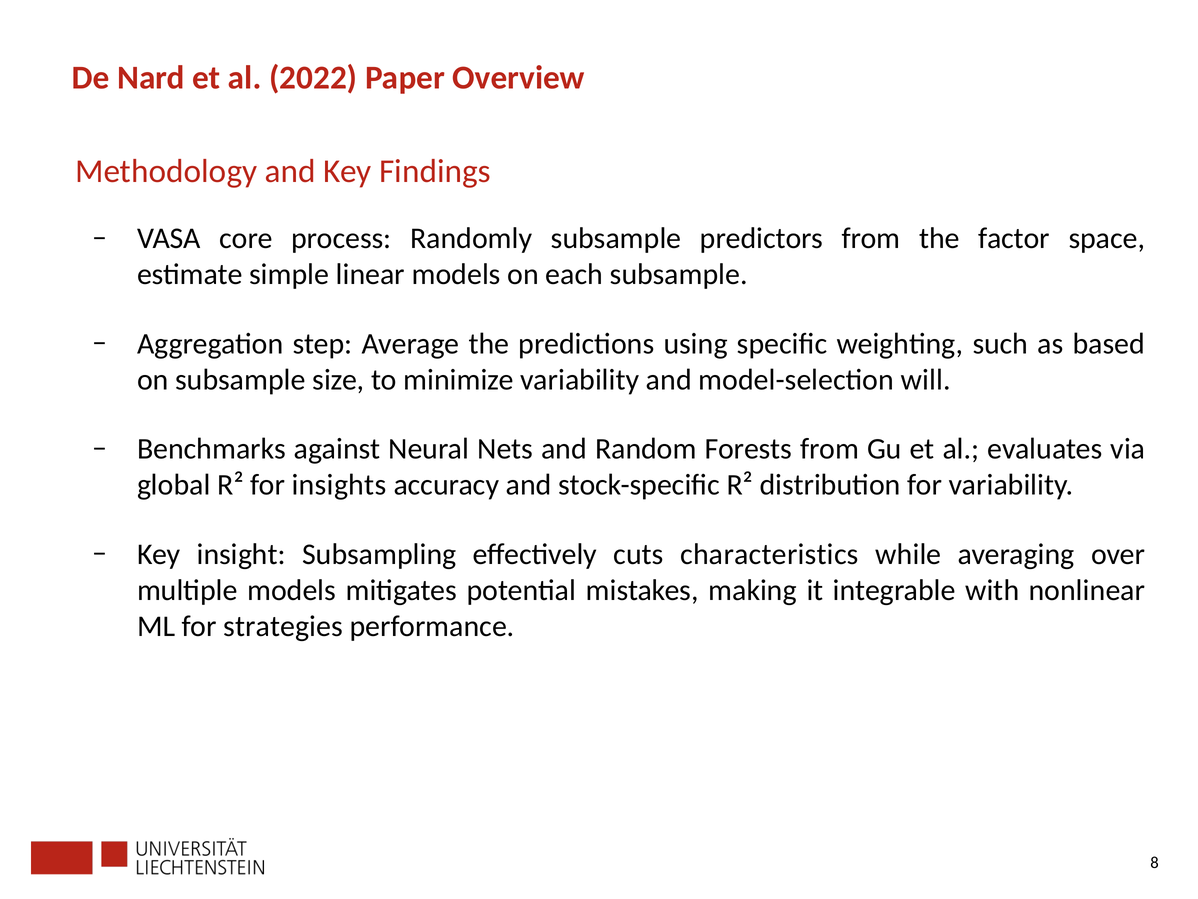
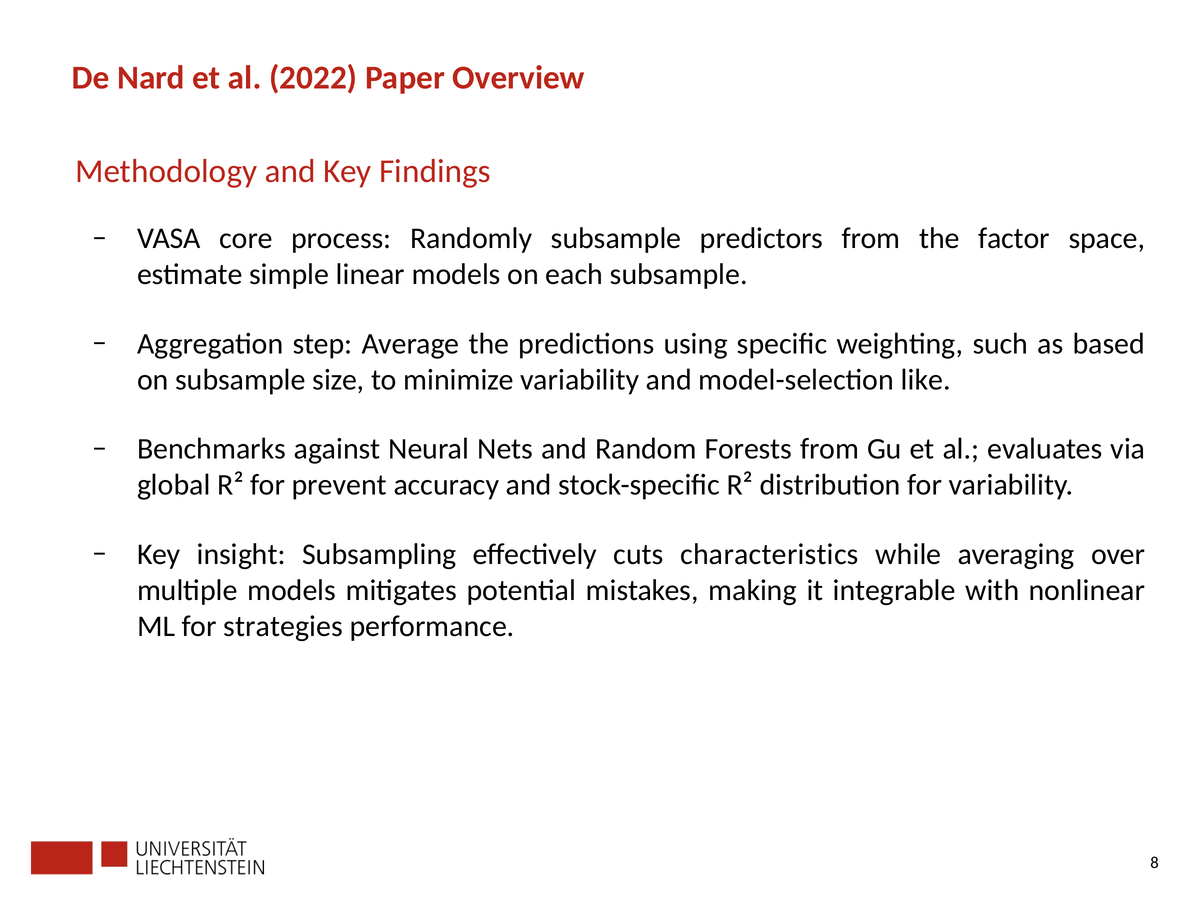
will: will -> like
insights: insights -> prevent
